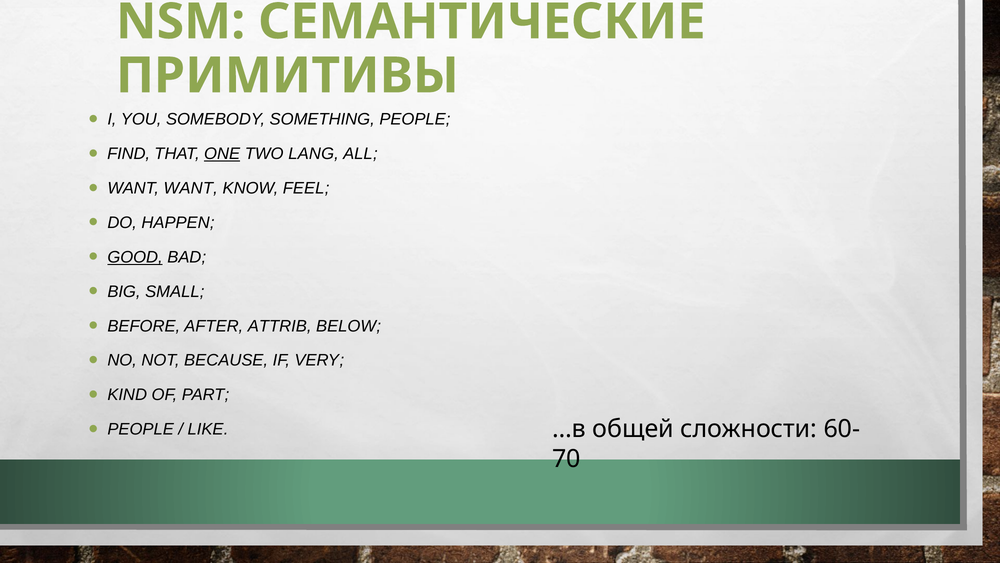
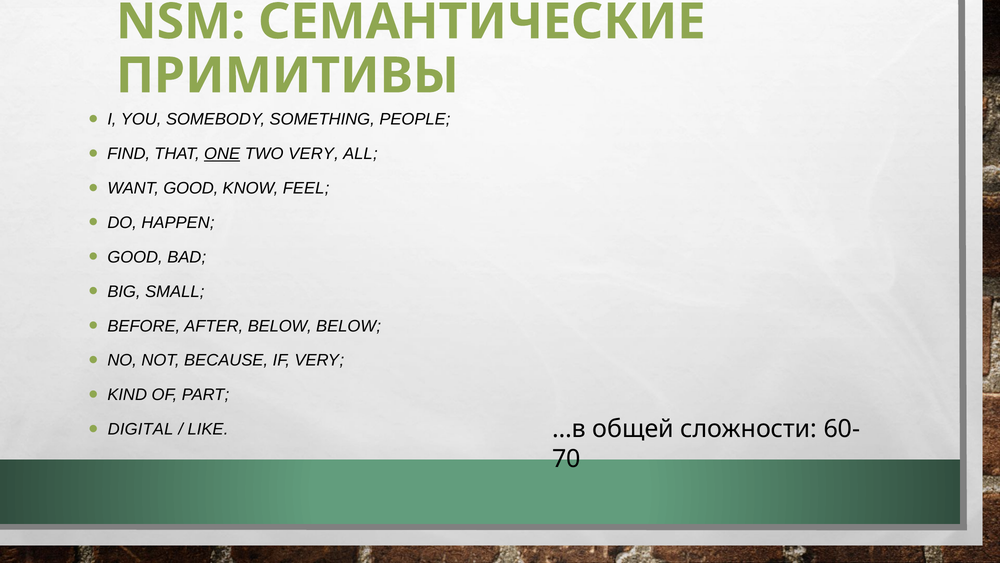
TWO LANG: LANG -> VERY
WANT WANT: WANT -> GOOD
GOOD at (135, 257) underline: present -> none
AFTER ATTRIB: ATTRIB -> BELOW
PEOPLE at (141, 429): PEOPLE -> DIGITAL
